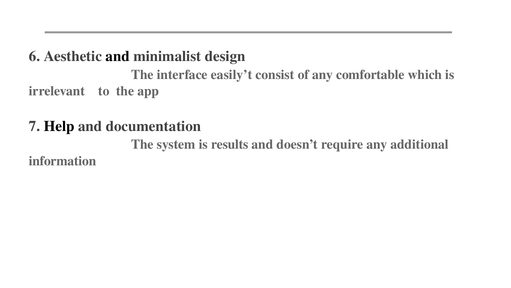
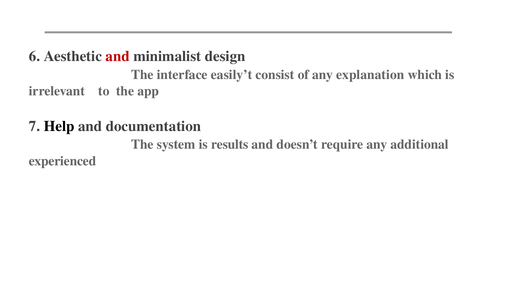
and at (118, 56) colour: black -> red
comfortable: comfortable -> explanation
information: information -> experienced
